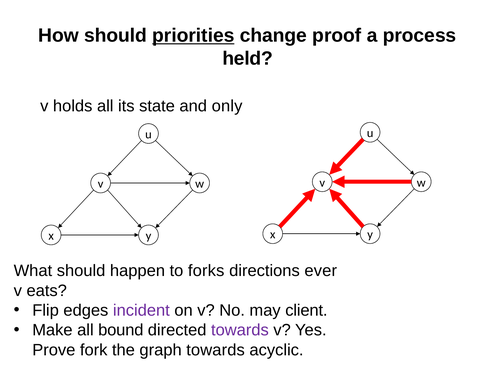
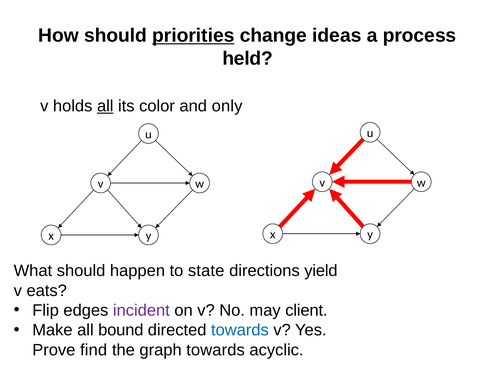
proof: proof -> ideas
all at (105, 106) underline: none -> present
state: state -> color
forks: forks -> state
ever: ever -> yield
towards at (240, 330) colour: purple -> blue
fork: fork -> find
